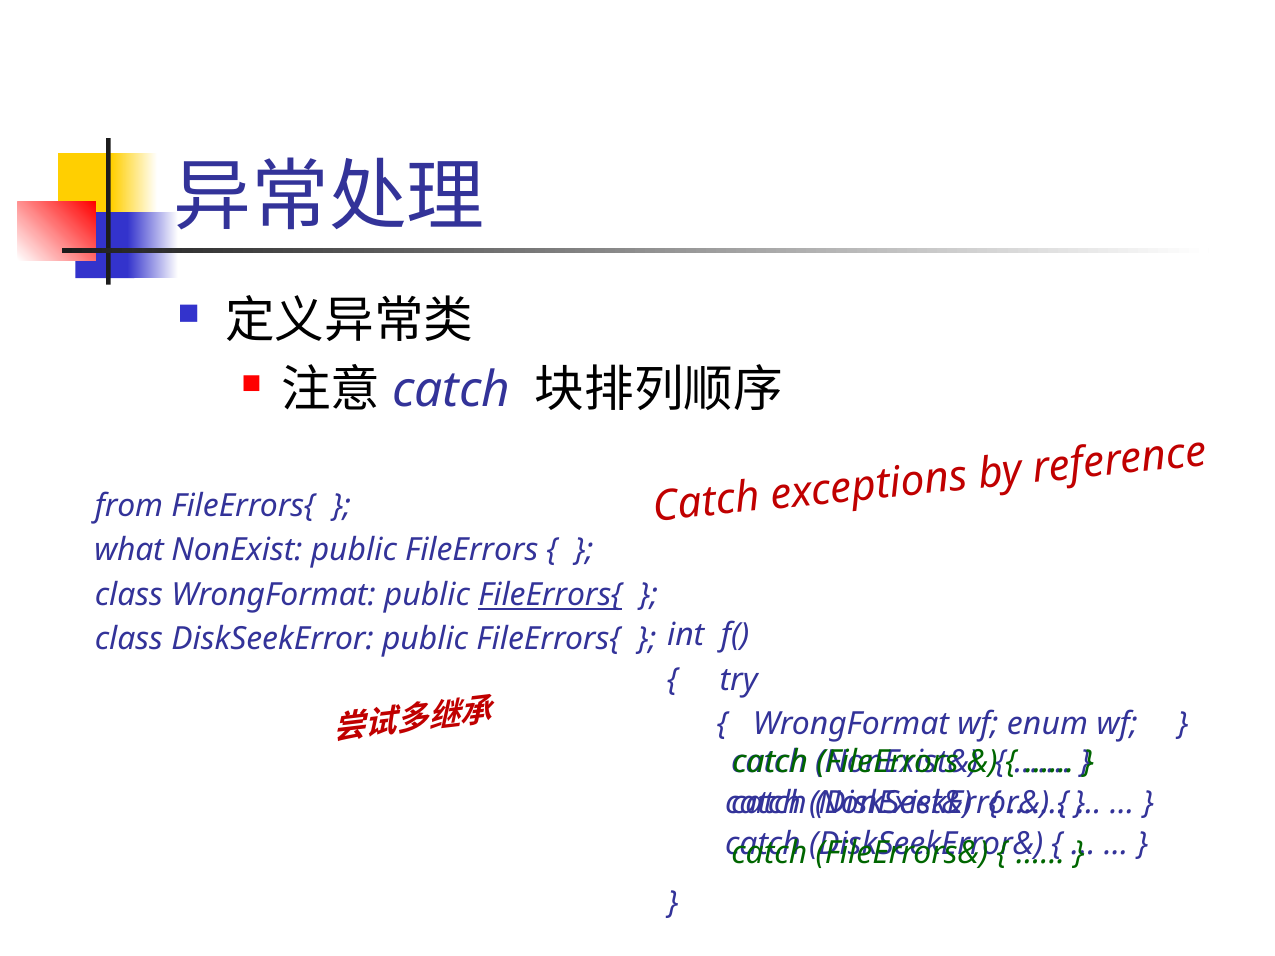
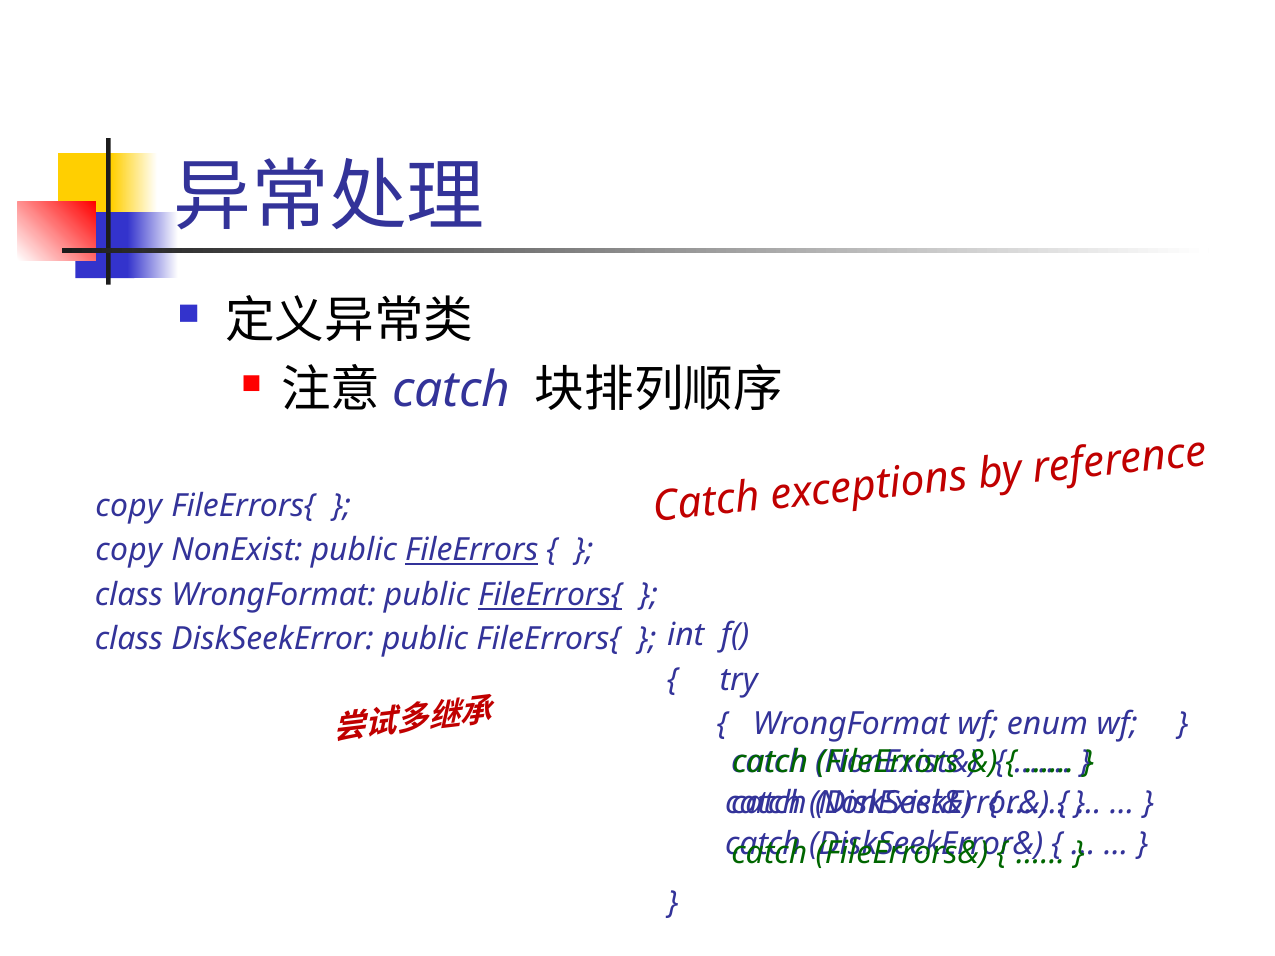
from at (129, 506): from -> copy
what at (129, 550): what -> copy
FileErrors at (472, 550) underline: none -> present
